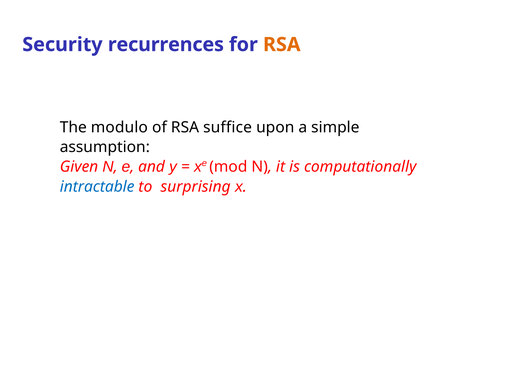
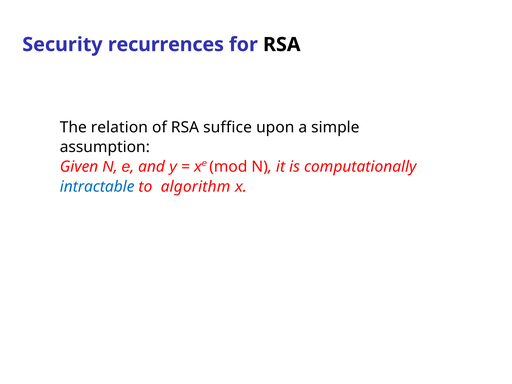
RSA at (282, 45) colour: orange -> black
modulo: modulo -> relation
surprising: surprising -> algorithm
